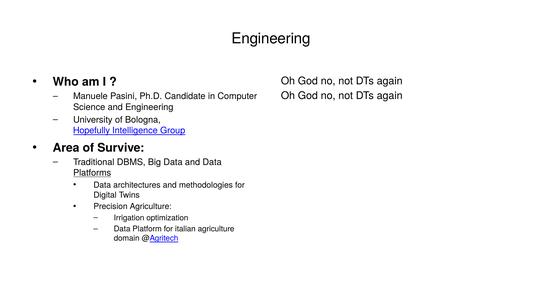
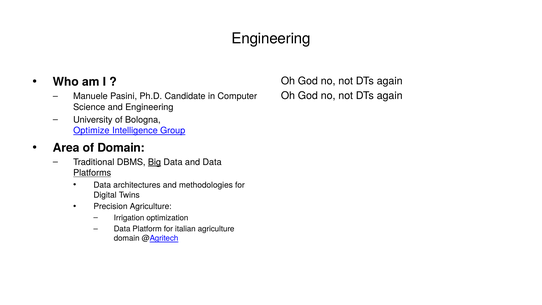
Hopefully: Hopefully -> Optimize
of Survive: Survive -> Domain
Big underline: none -> present
